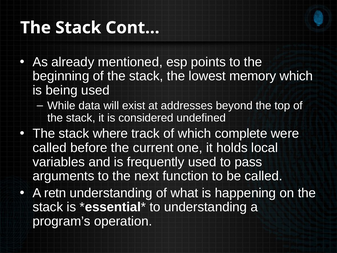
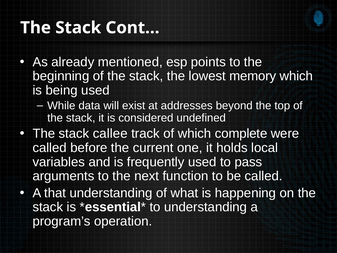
where: where -> callee
retn: retn -> that
